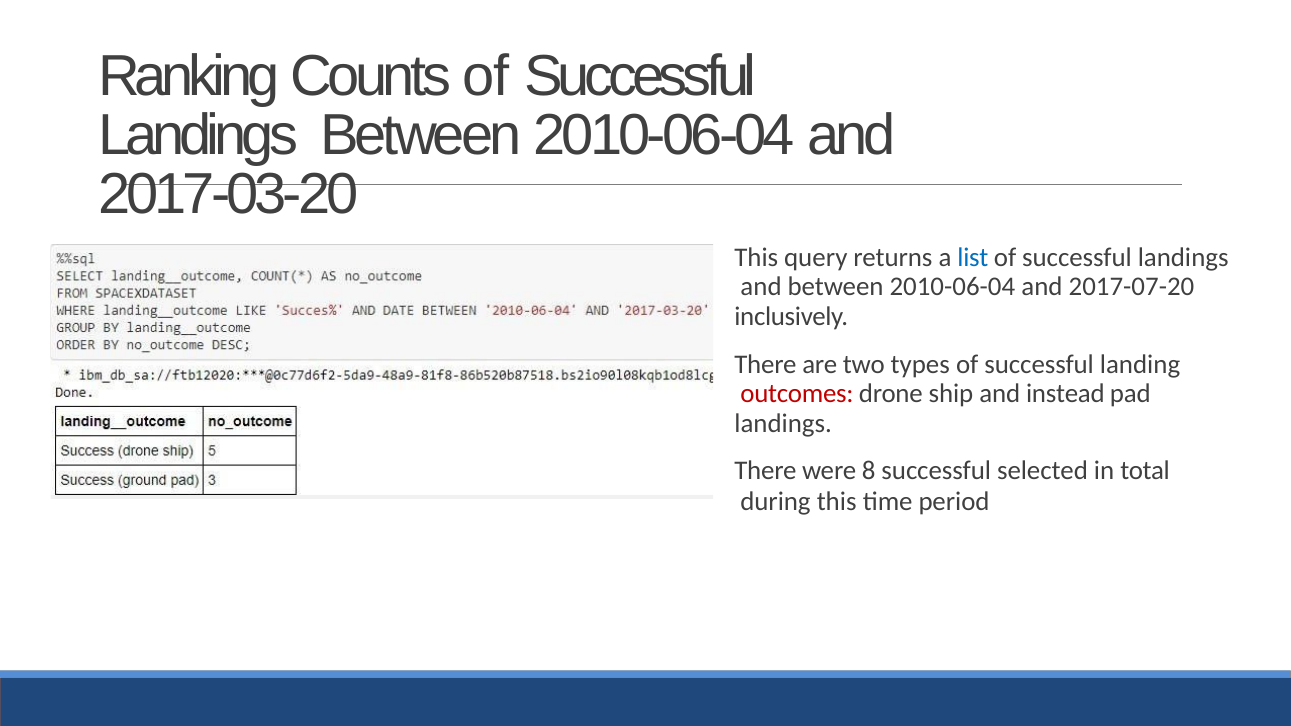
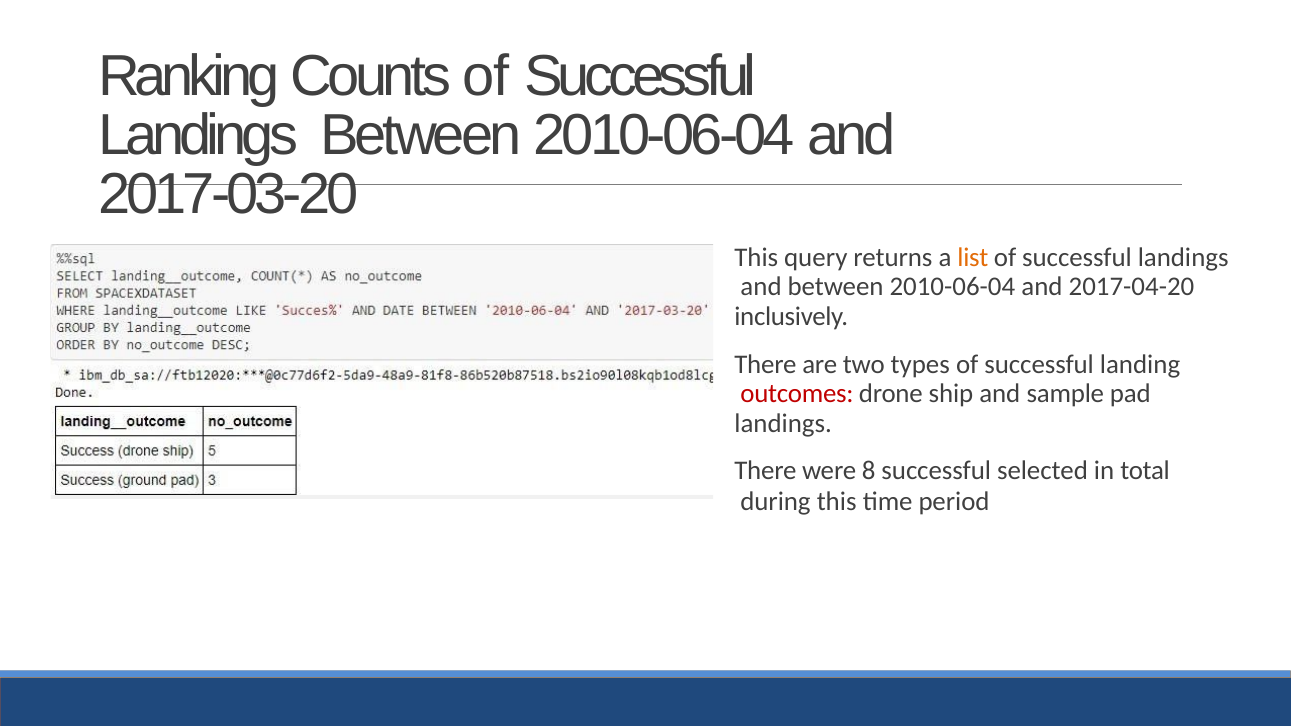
list colour: blue -> orange
2017-07-20: 2017-07-20 -> 2017-04-20
instead: instead -> sample
